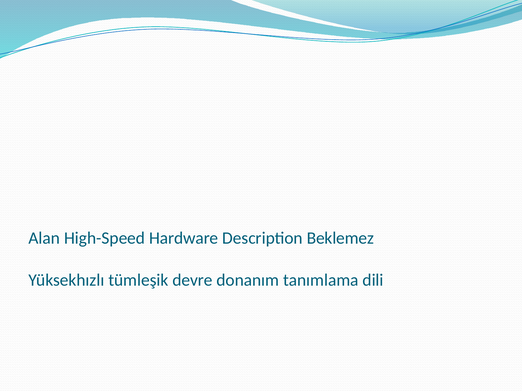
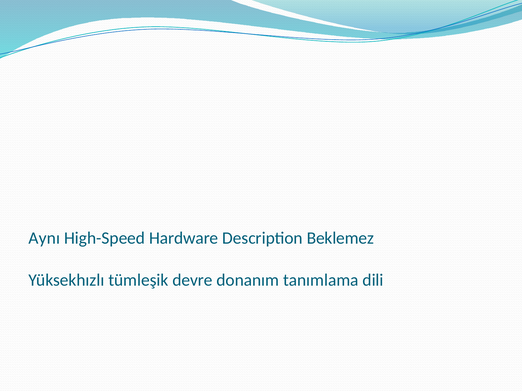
Alan: Alan -> Aynı
